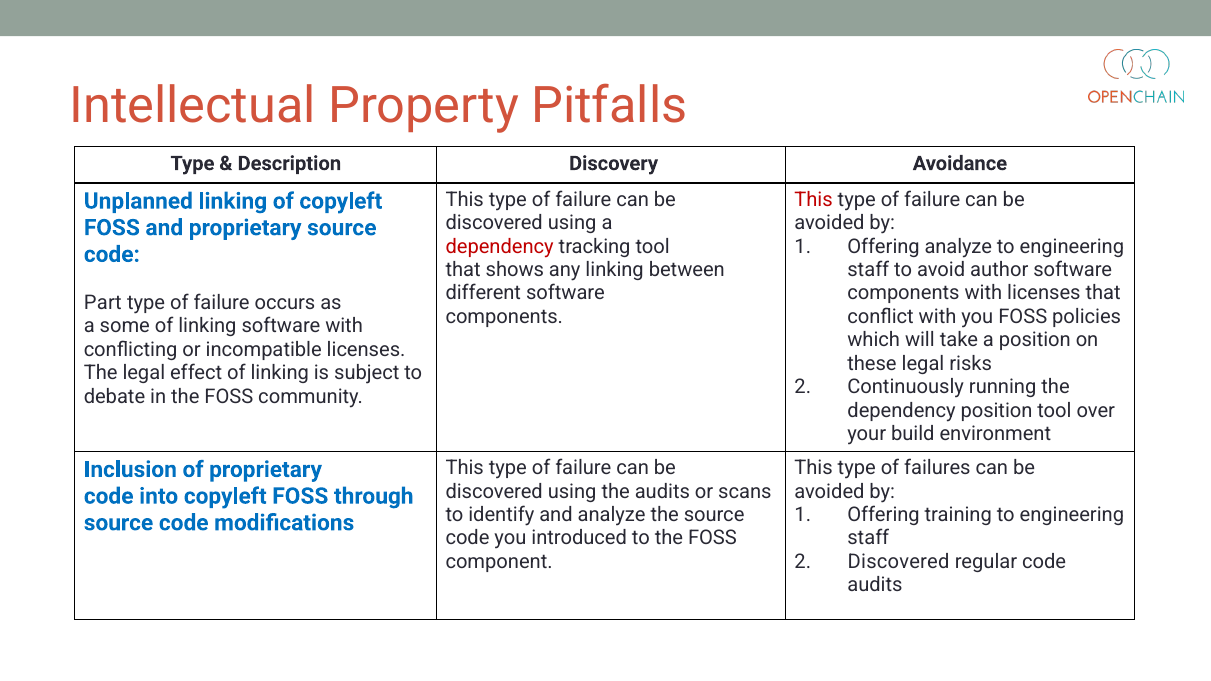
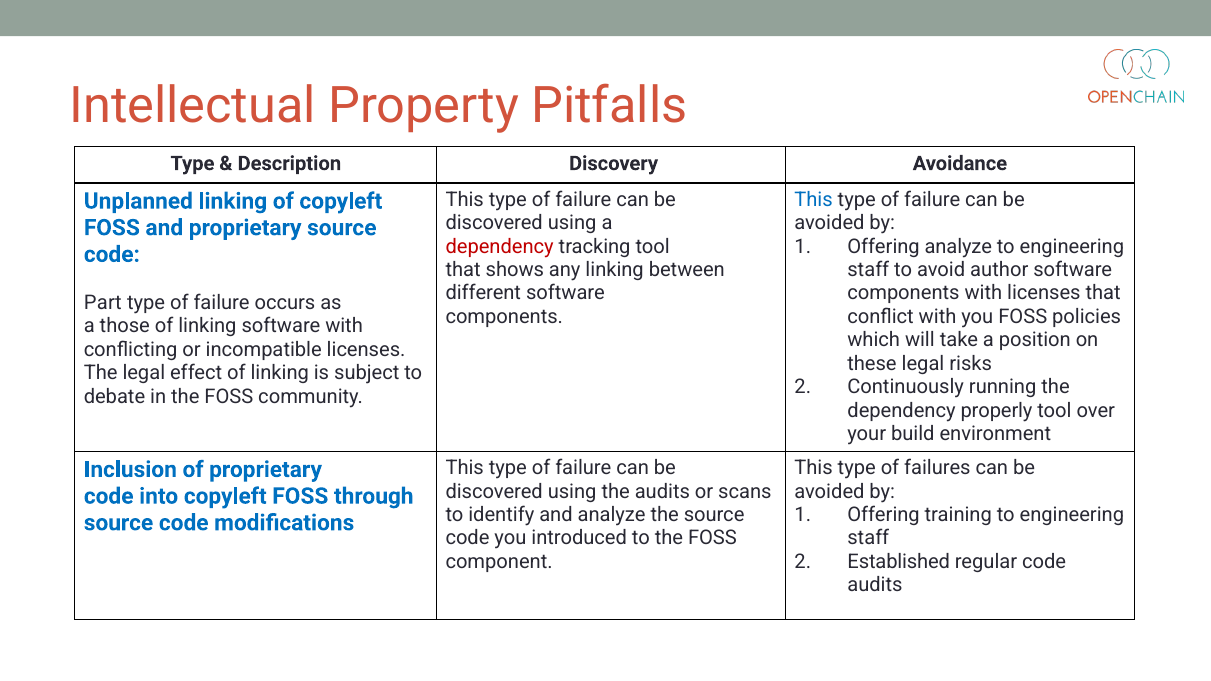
This at (814, 200) colour: red -> blue
some: some -> those
dependency position: position -> properly
Discovered at (899, 562): Discovered -> Established
